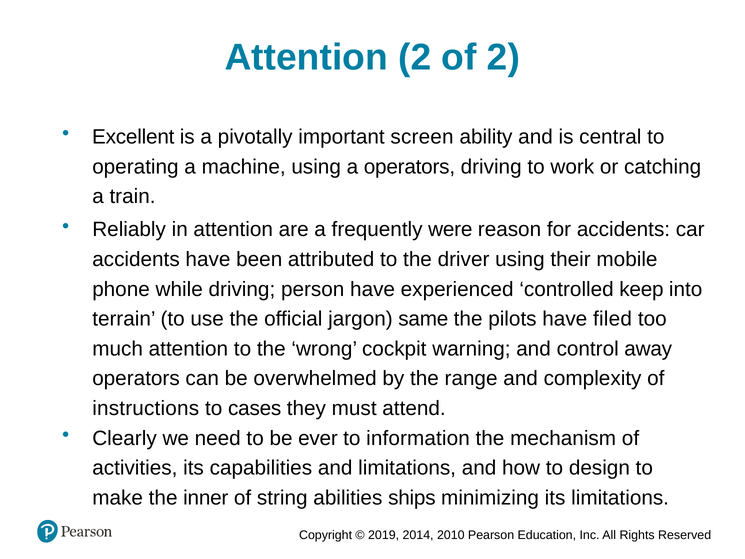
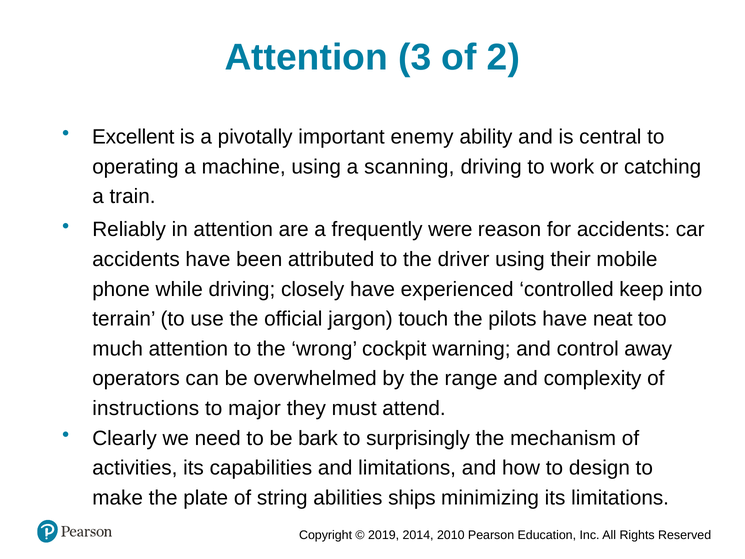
Attention 2: 2 -> 3
screen: screen -> enemy
a operators: operators -> scanning
person: person -> closely
same: same -> touch
filed: filed -> neat
cases: cases -> major
ever: ever -> bark
information: information -> surprisingly
inner: inner -> plate
